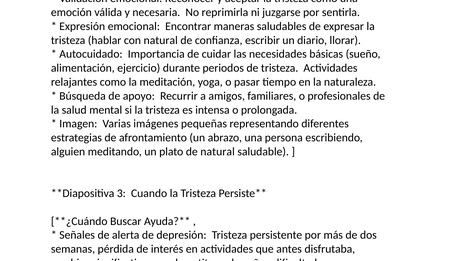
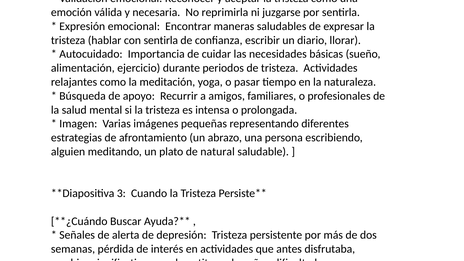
con natural: natural -> sentirla
